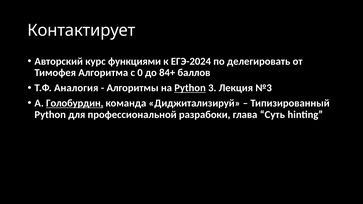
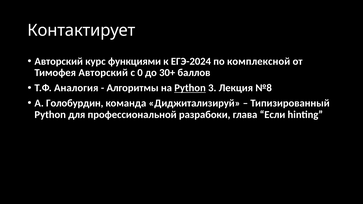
делегировать: делегировать -> комплексной
Тимофея Алгоритма: Алгоритма -> Авторский
84+: 84+ -> 30+
№3: №3 -> №8
Голобурдин underline: present -> none
Суть: Суть -> Если
